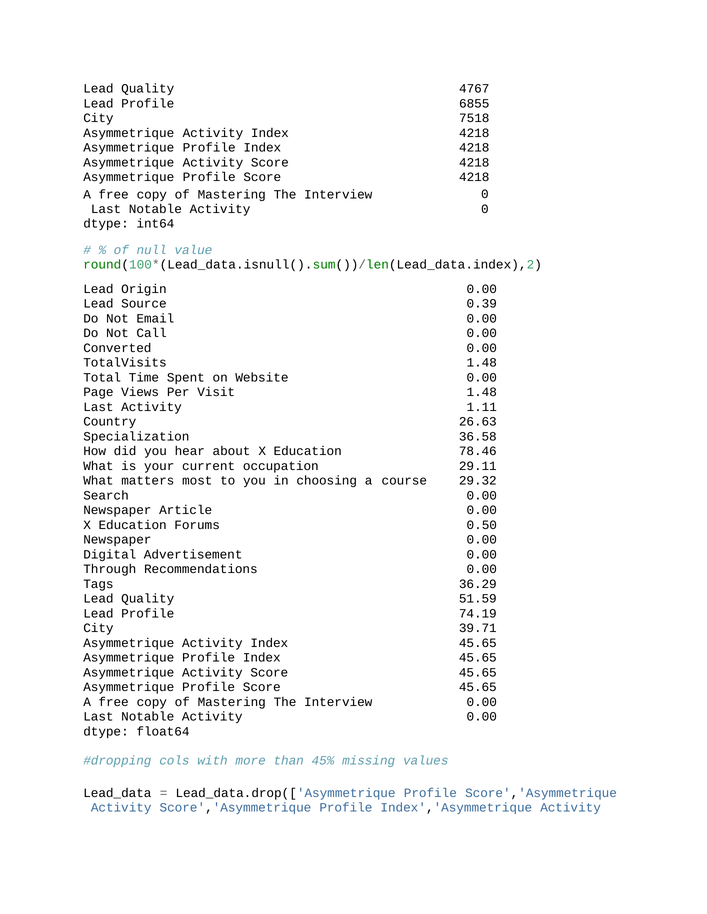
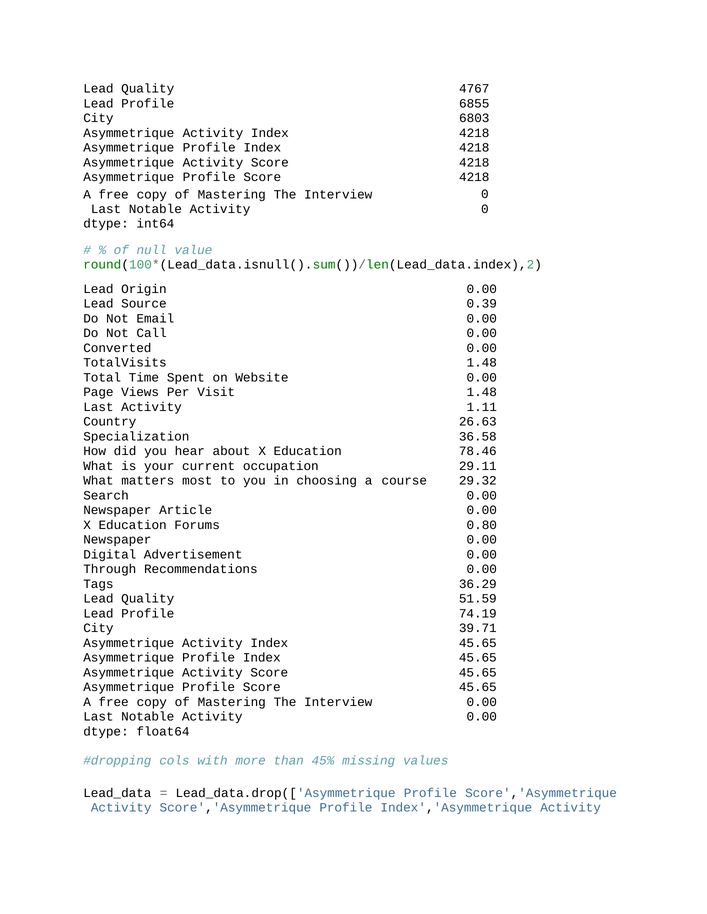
7518: 7518 -> 6803
0.50: 0.50 -> 0.80
